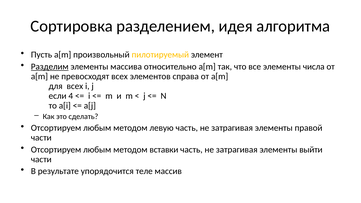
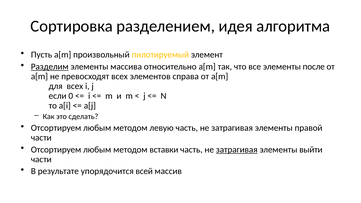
числа: числа -> после
4: 4 -> 0
затрагивая at (237, 150) underline: none -> present
теле: теле -> всей
